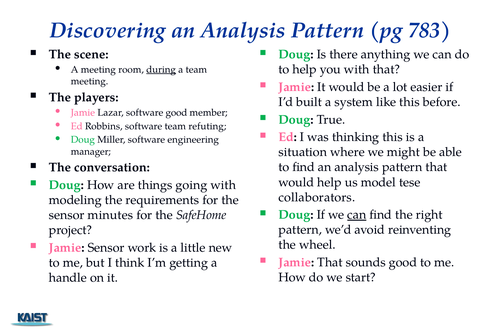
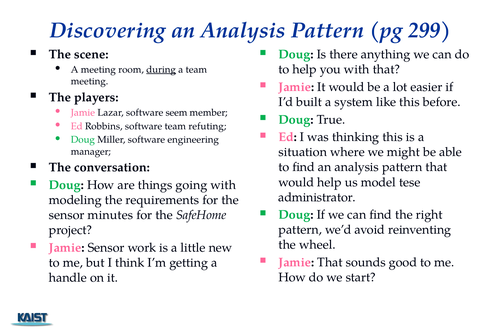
783: 783 -> 299
software good: good -> seem
collaborators: collaborators -> administrator
can at (357, 215) underline: present -> none
